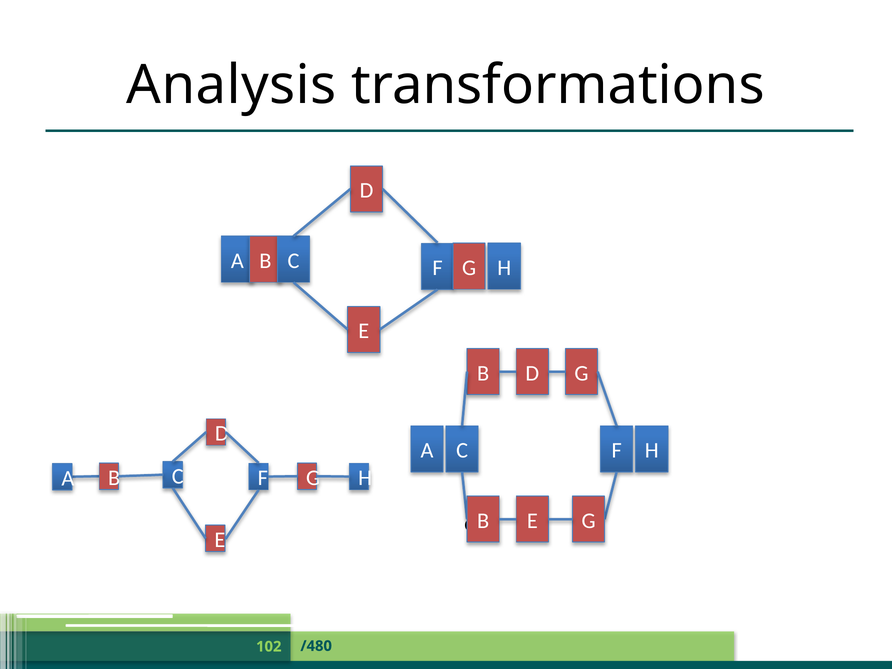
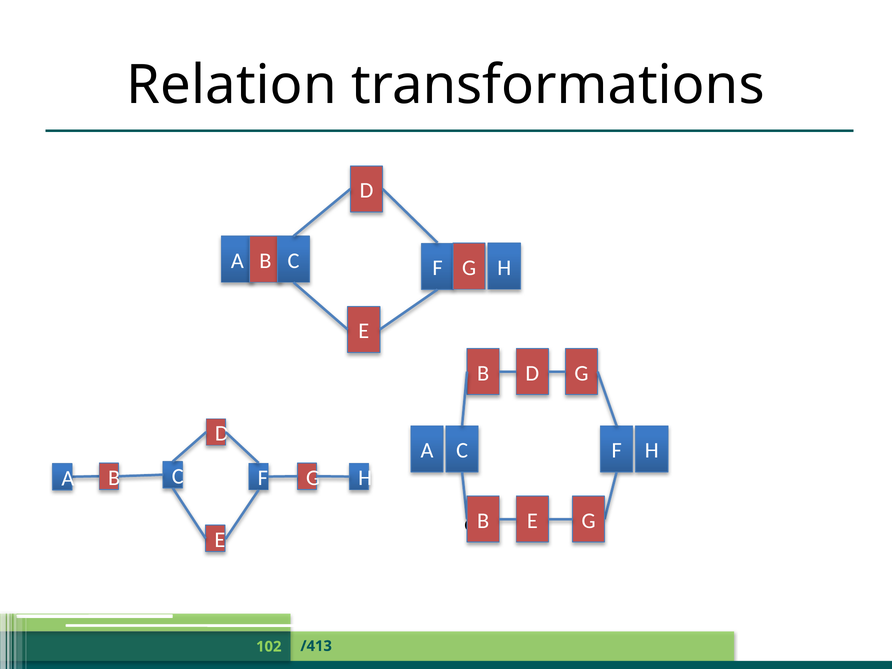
Analysis: Analysis -> Relation
/480: /480 -> /413
